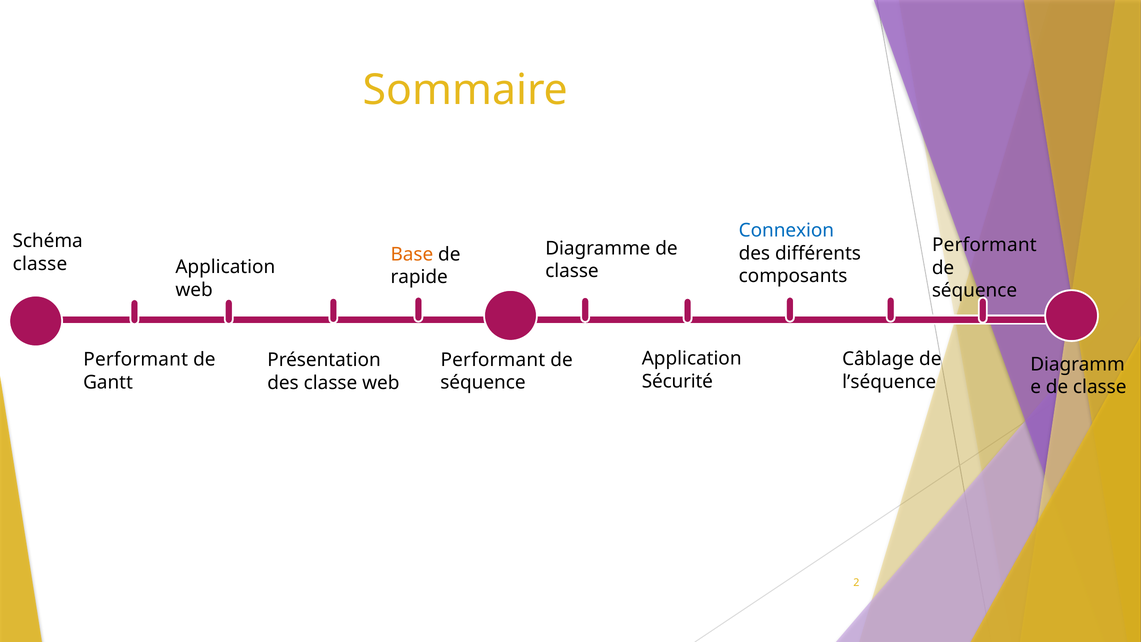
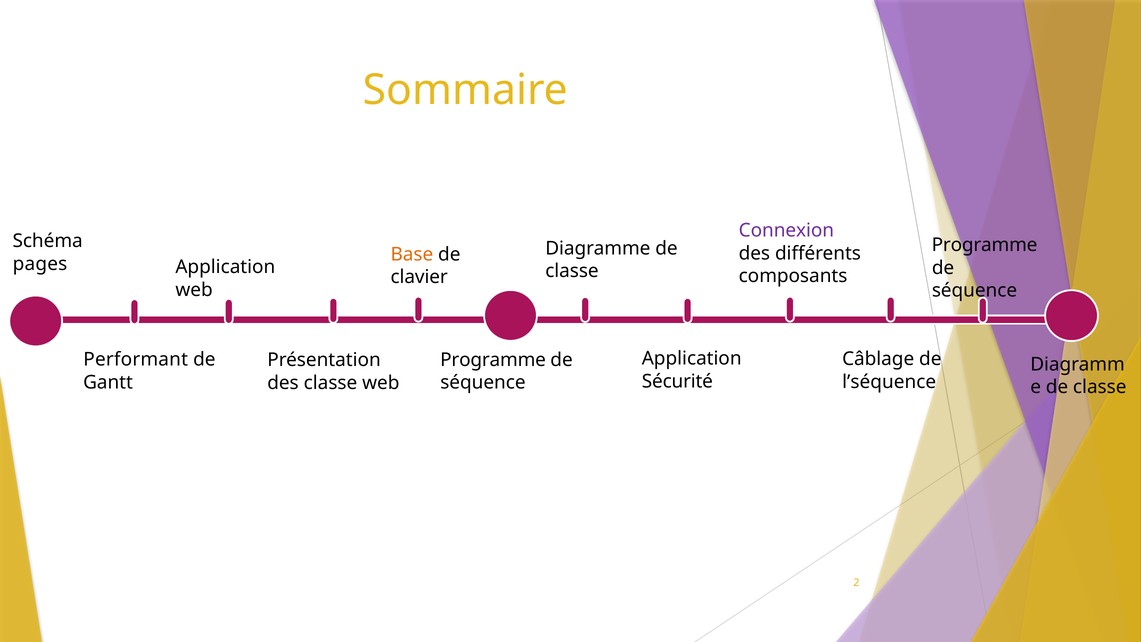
Connexion colour: blue -> purple
Performant at (984, 245): Performant -> Programme
classe at (40, 264): classe -> pages
rapide: rapide -> clavier
Performant at (493, 360): Performant -> Programme
